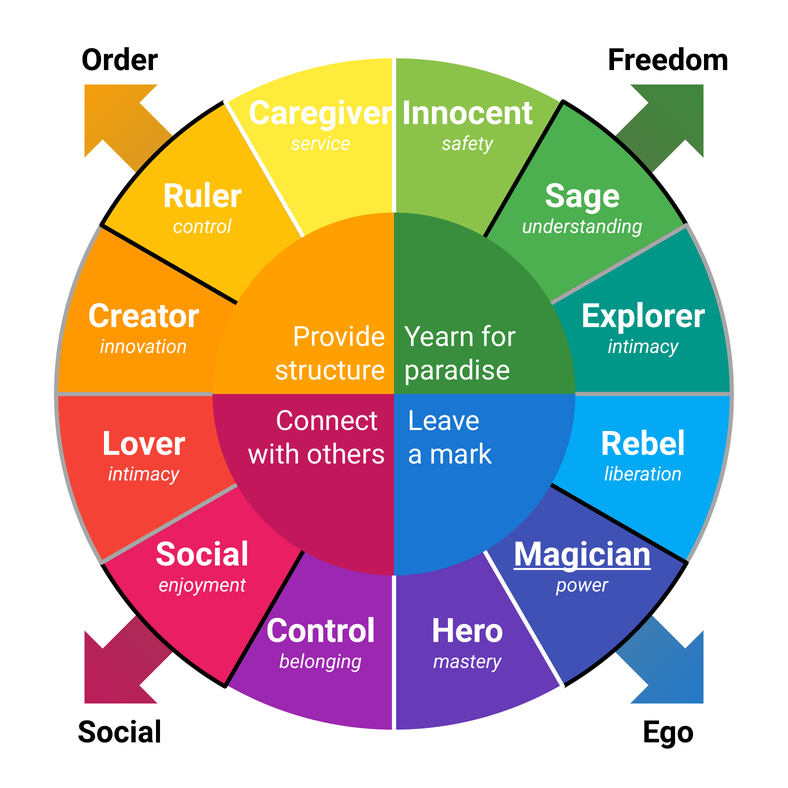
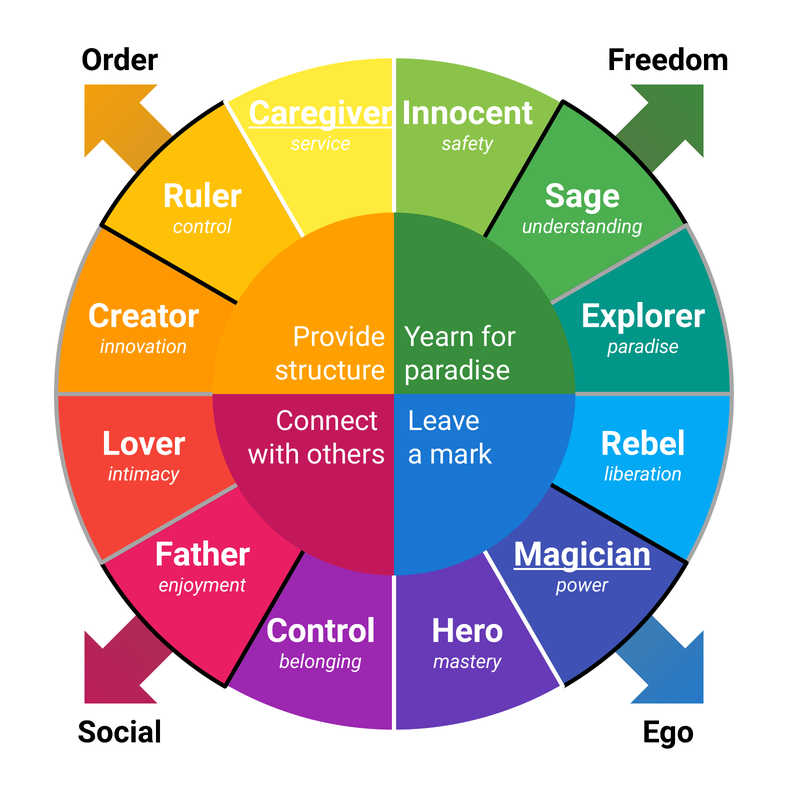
Caregiver underline: none -> present
intimacy at (643, 347): intimacy -> paradise
Social at (202, 554): Social -> Father
